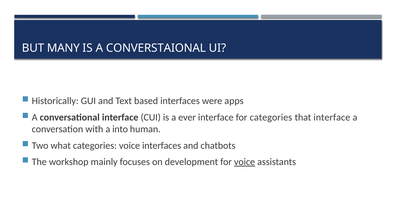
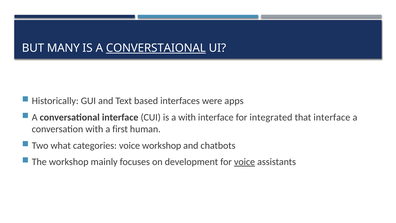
CONVERSTAIONAL underline: none -> present
a ever: ever -> with
for categories: categories -> integrated
into: into -> first
voice interfaces: interfaces -> workshop
